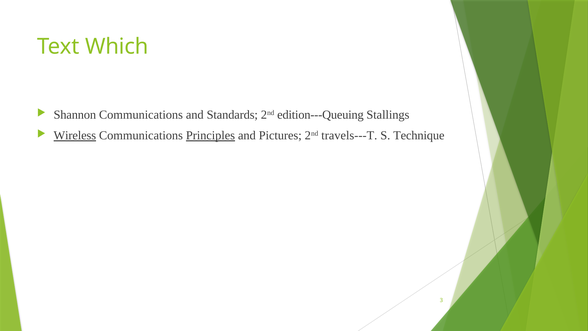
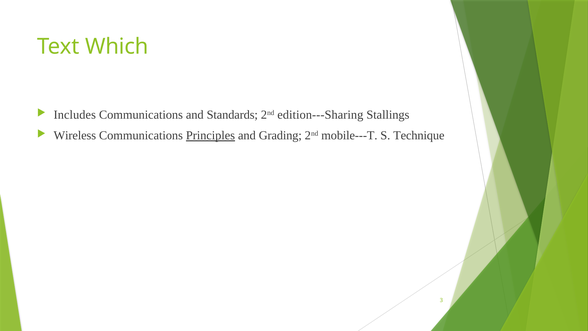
Shannon: Shannon -> Includes
edition---Queuing: edition---Queuing -> edition---Sharing
Wireless underline: present -> none
Pictures: Pictures -> Grading
travels---T: travels---T -> mobile---T
